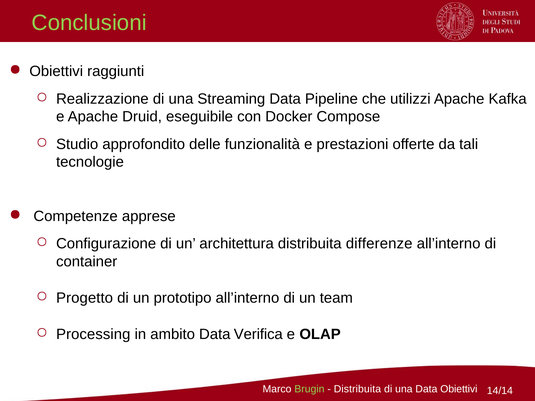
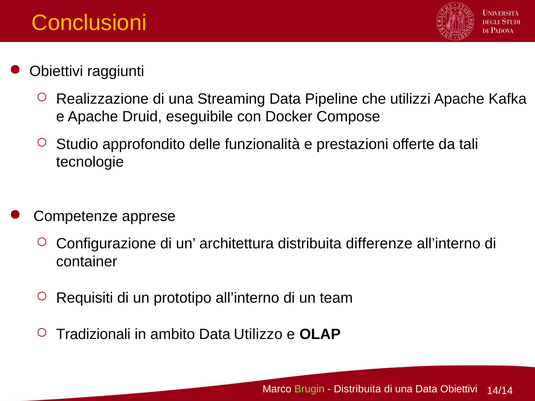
Conclusioni colour: light green -> yellow
Progetto: Progetto -> Requisiti
Processing: Processing -> Tradizionali
Verifica: Verifica -> Utilizzo
